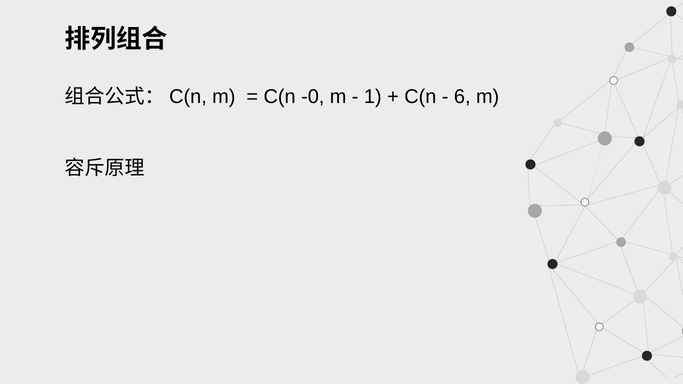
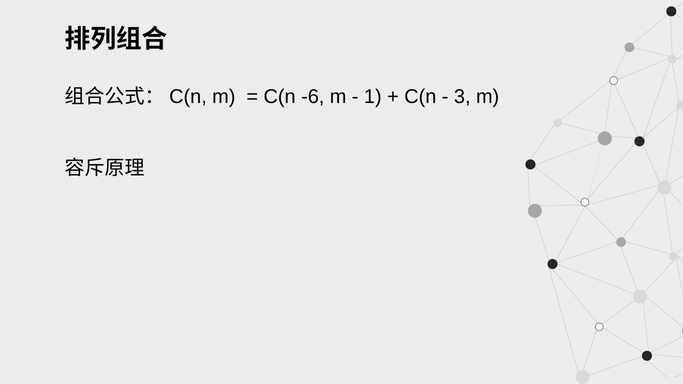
-0: -0 -> -6
6: 6 -> 3
